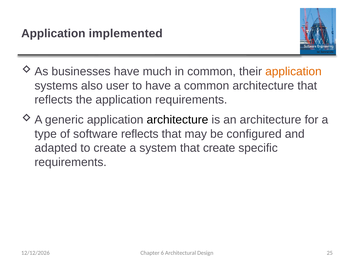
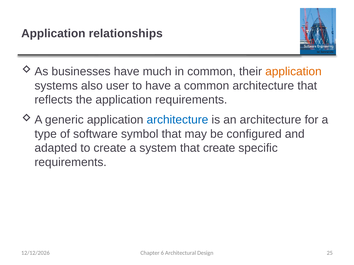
implemented: implemented -> relationships
architecture at (177, 120) colour: black -> blue
software reflects: reflects -> symbol
